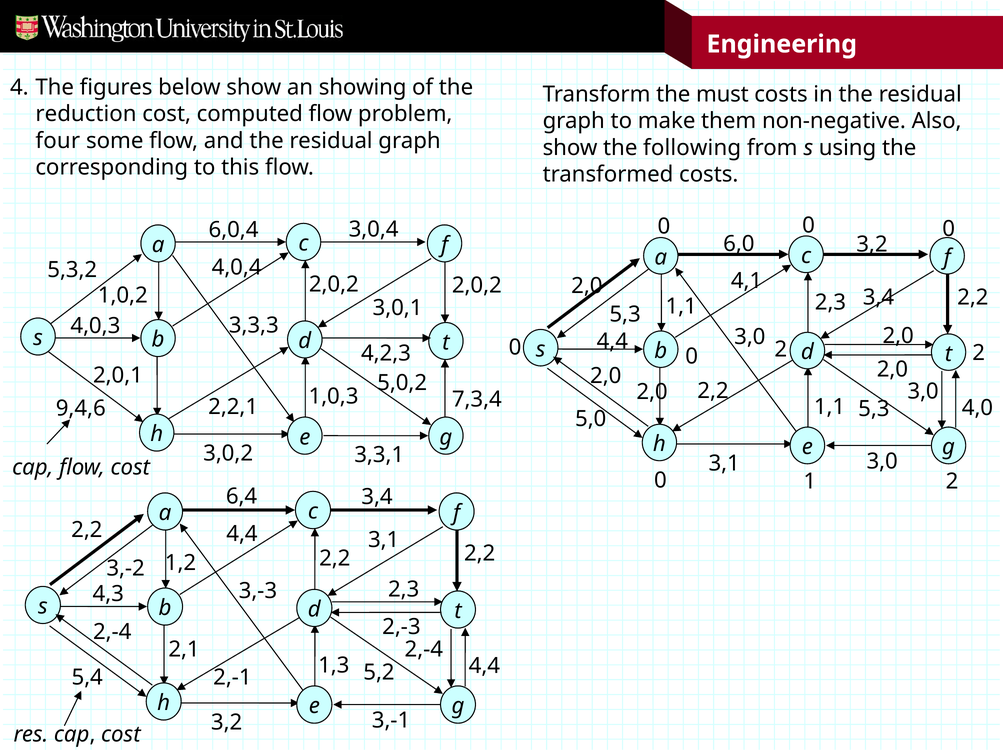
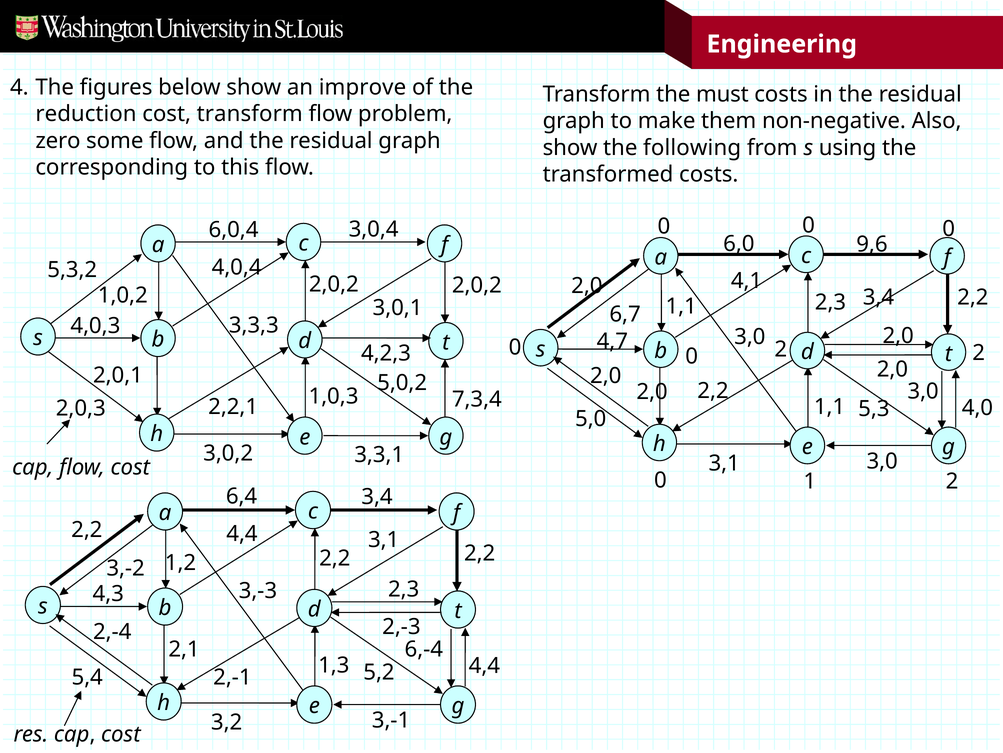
showing: showing -> improve
cost computed: computed -> transform
four: four -> zero
6,0 3,2: 3,2 -> 9,6
5,3 at (625, 314): 5,3 -> 6,7
4,4 at (612, 341): 4,4 -> 4,7
9,4,6: 9,4,6 -> 2,0,3
2,-4 at (424, 649): 2,-4 -> 6,-4
